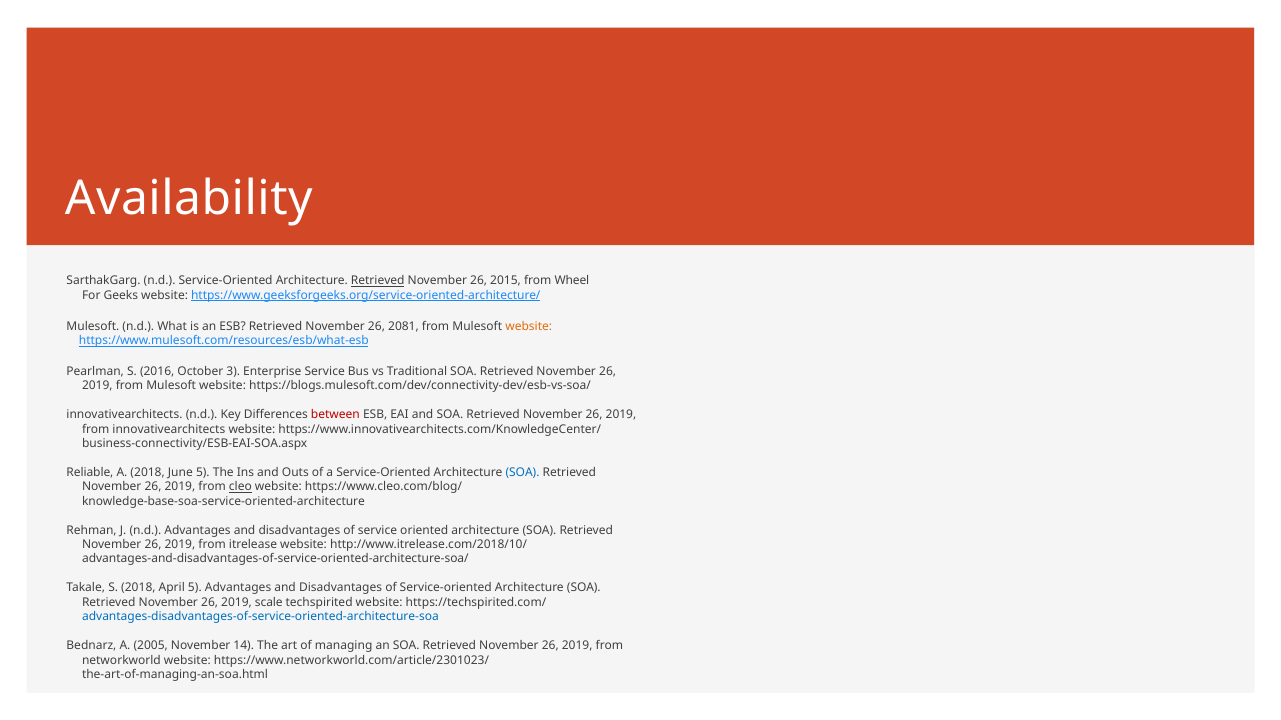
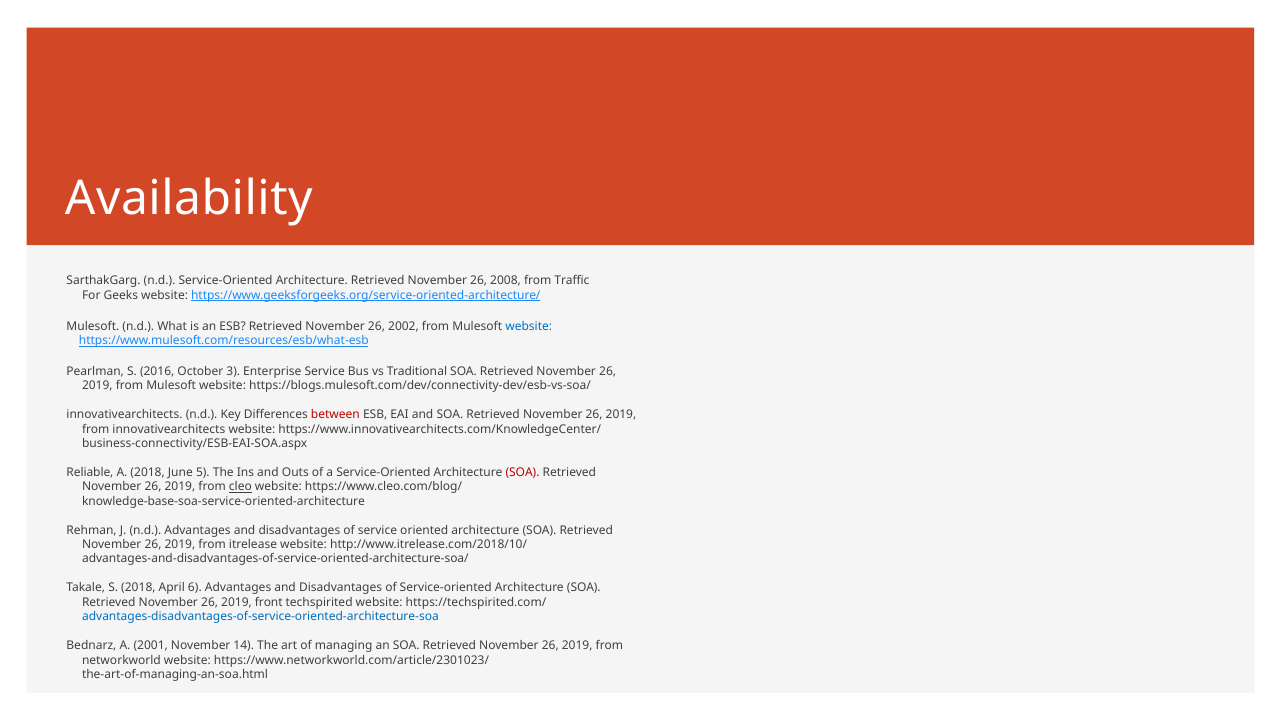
Retrieved at (378, 281) underline: present -> none
2015: 2015 -> 2008
Wheel: Wheel -> Traffic
2081: 2081 -> 2002
website at (529, 326) colour: orange -> blue
SOA at (523, 473) colour: blue -> red
April 5: 5 -> 6
scale: scale -> front
2005: 2005 -> 2001
